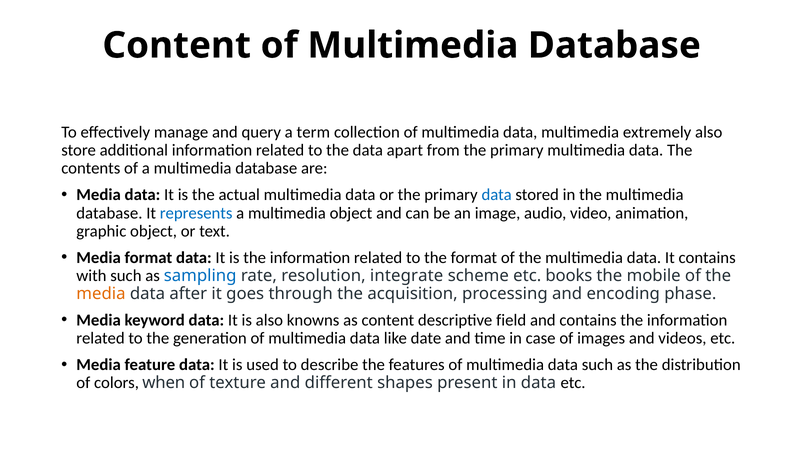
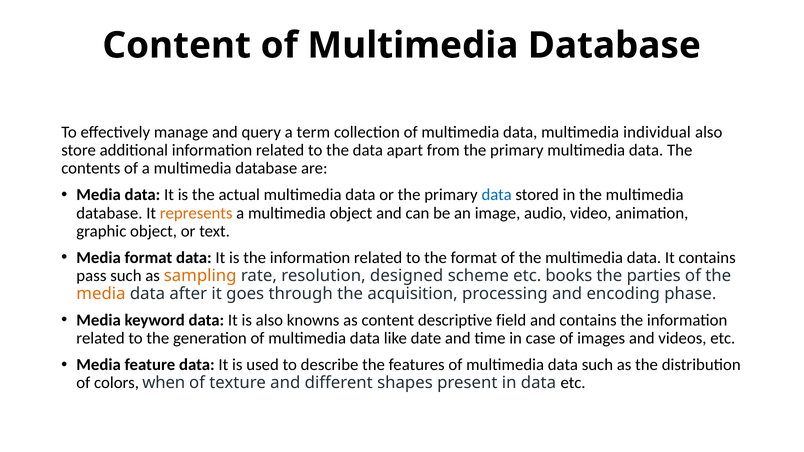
extremely: extremely -> individual
represents colour: blue -> orange
with: with -> pass
sampling colour: blue -> orange
integrate: integrate -> designed
mobile: mobile -> parties
